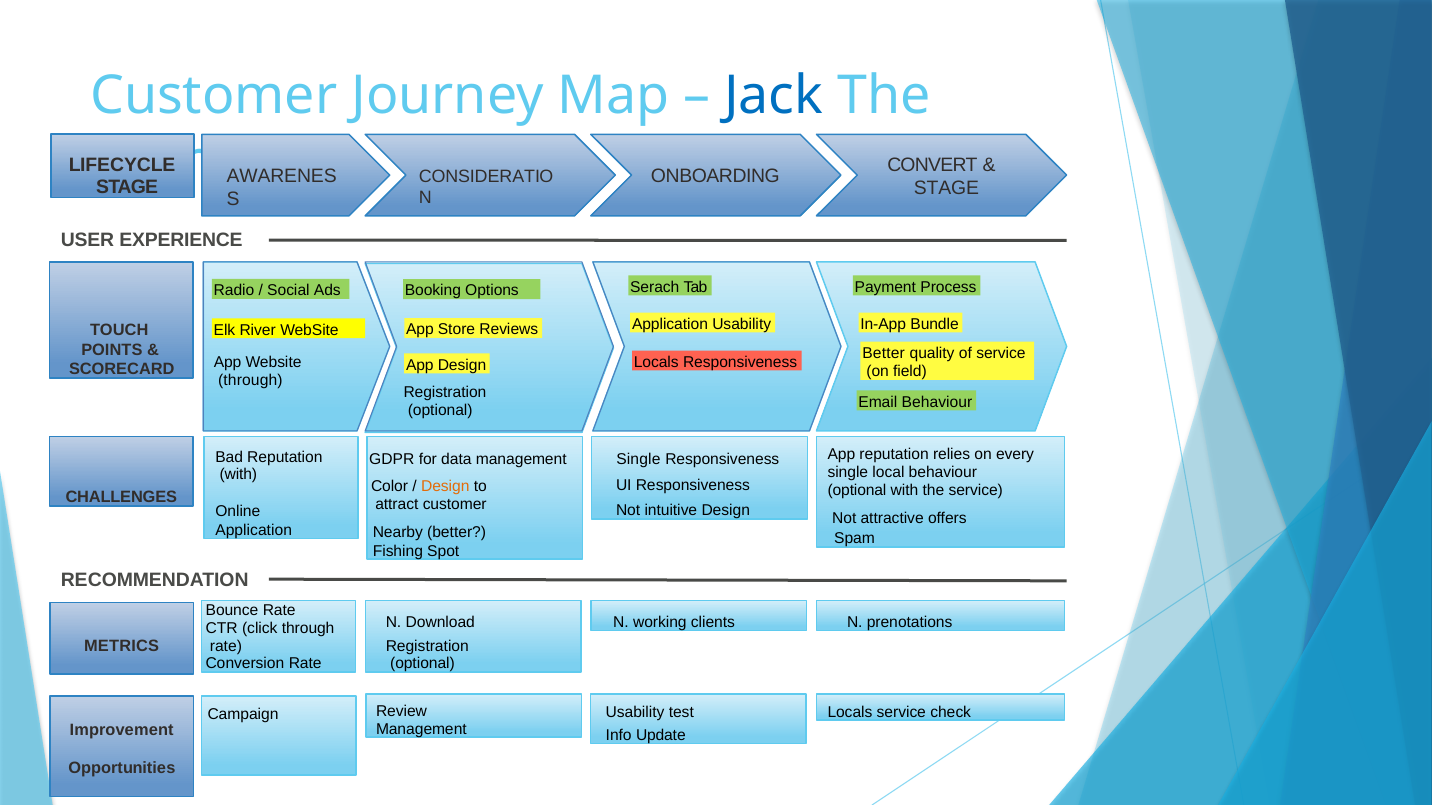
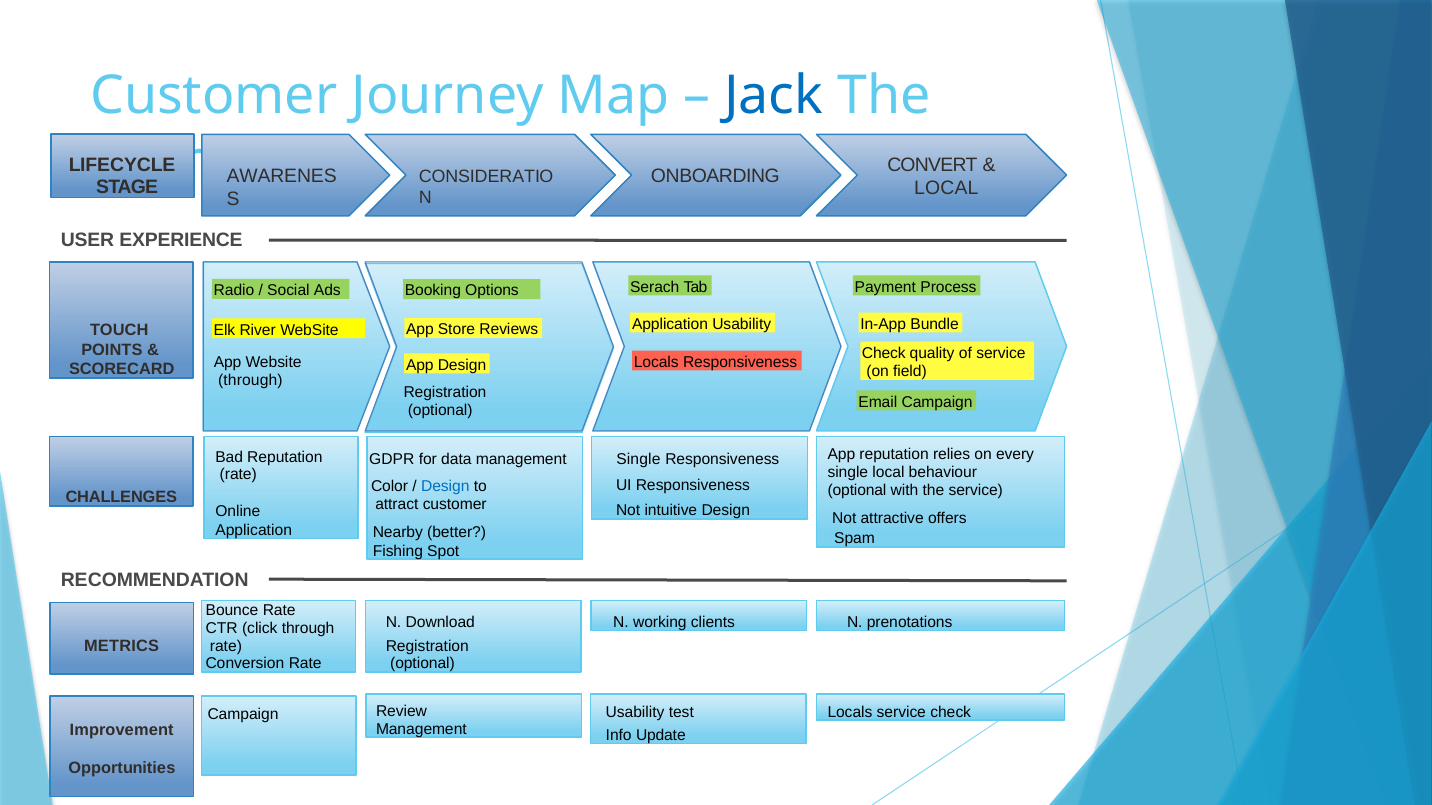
STAGE at (946, 188): STAGE -> LOCAL
Better at (884, 354): Better -> Check
Email Behaviour: Behaviour -> Campaign
with at (238, 475): with -> rate
Design at (445, 487) colour: orange -> blue
